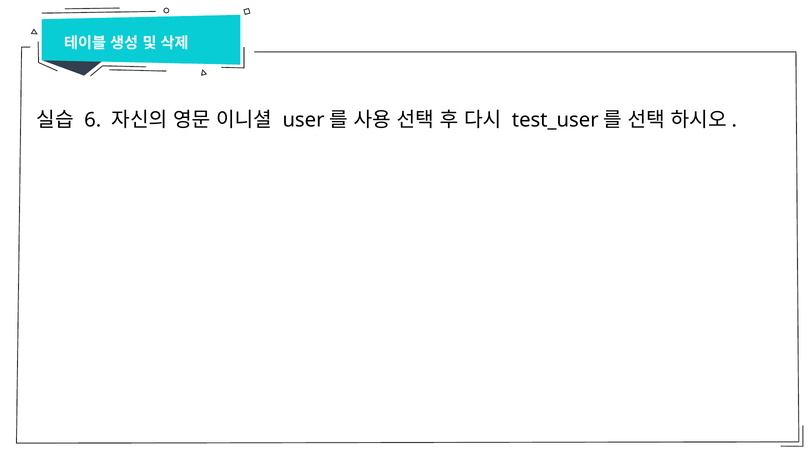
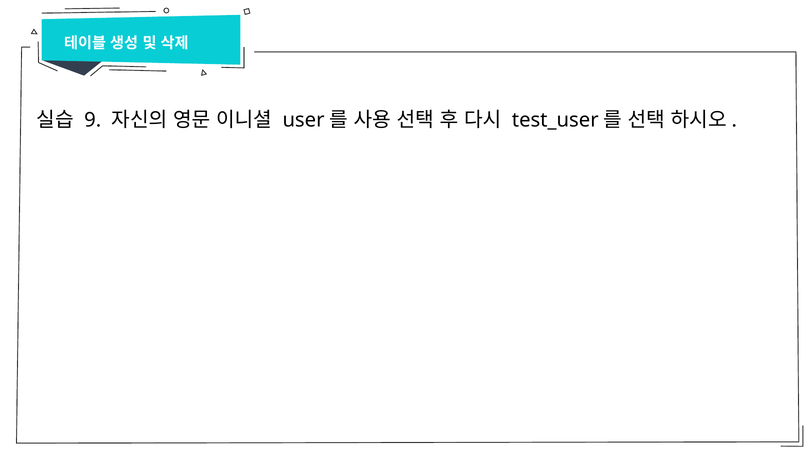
6: 6 -> 9
